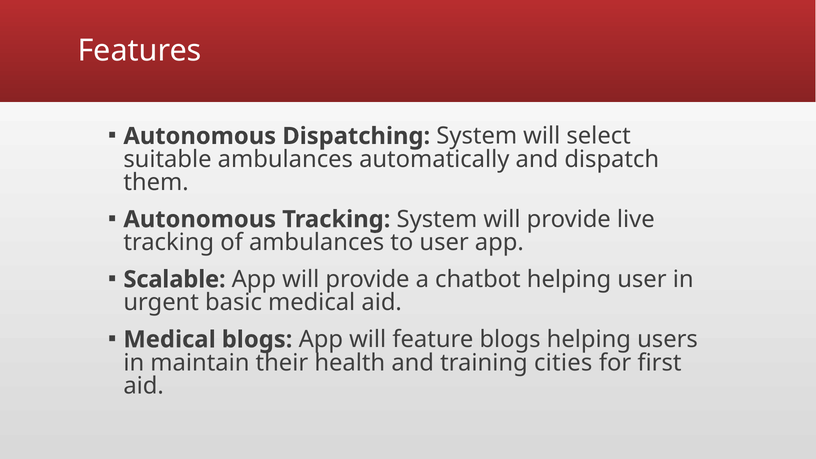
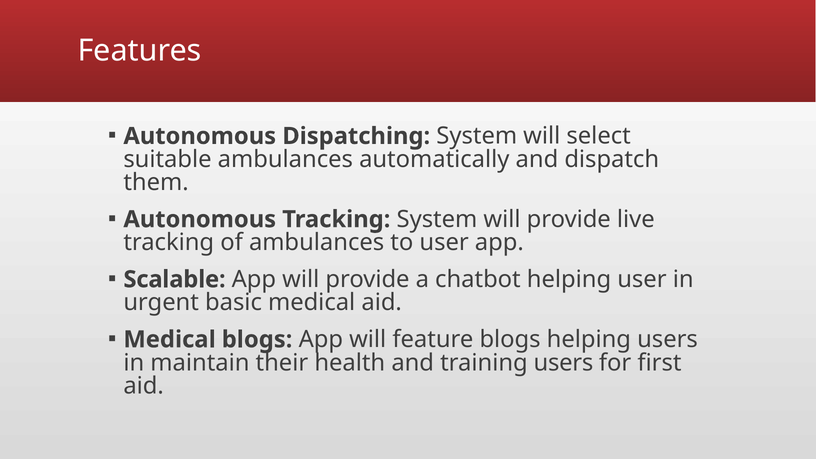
training cities: cities -> users
